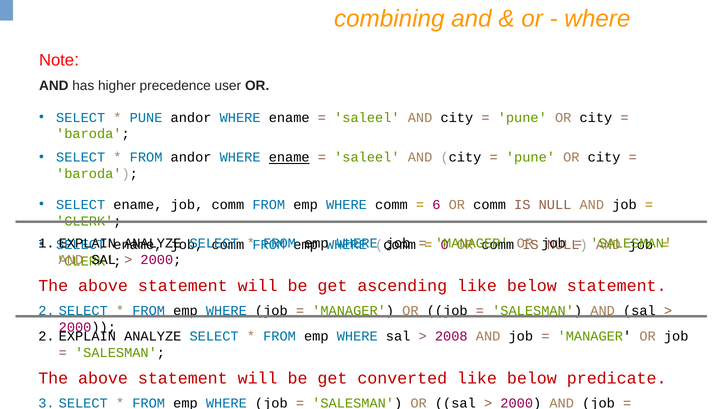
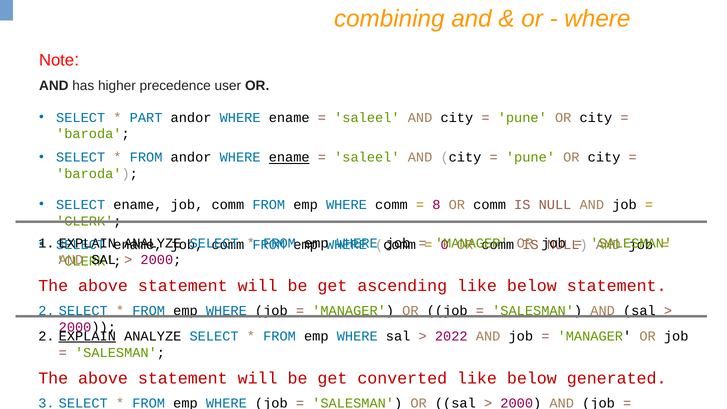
PUNE at (146, 117): PUNE -> PART
6: 6 -> 8
EXPLAIN at (87, 336) underline: none -> present
2008: 2008 -> 2022
predicate: predicate -> generated
